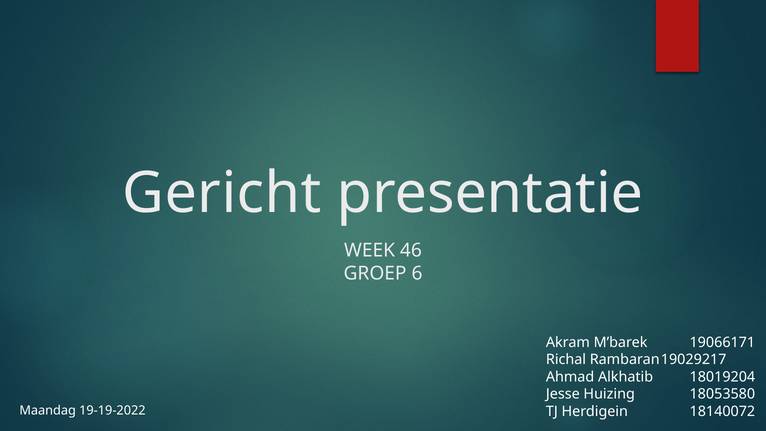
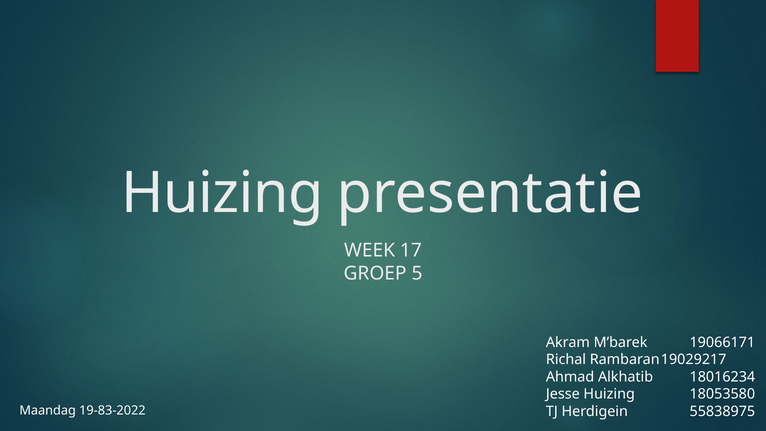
Gericht at (222, 193): Gericht -> Huizing
46: 46 -> 17
6: 6 -> 5
18019204: 18019204 -> 18016234
19-19-2022: 19-19-2022 -> 19-83-2022
18140072: 18140072 -> 55838975
